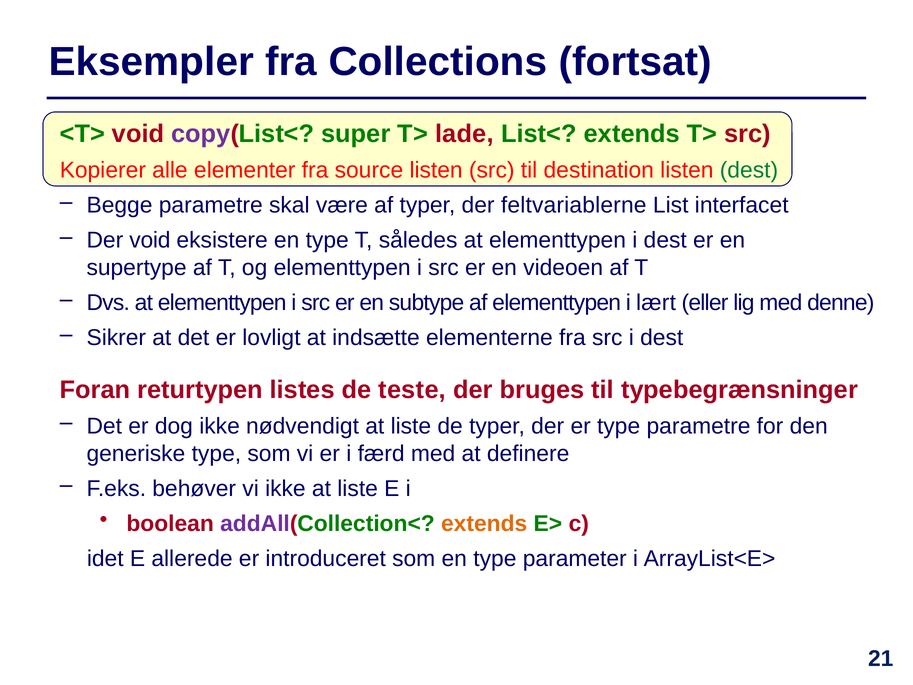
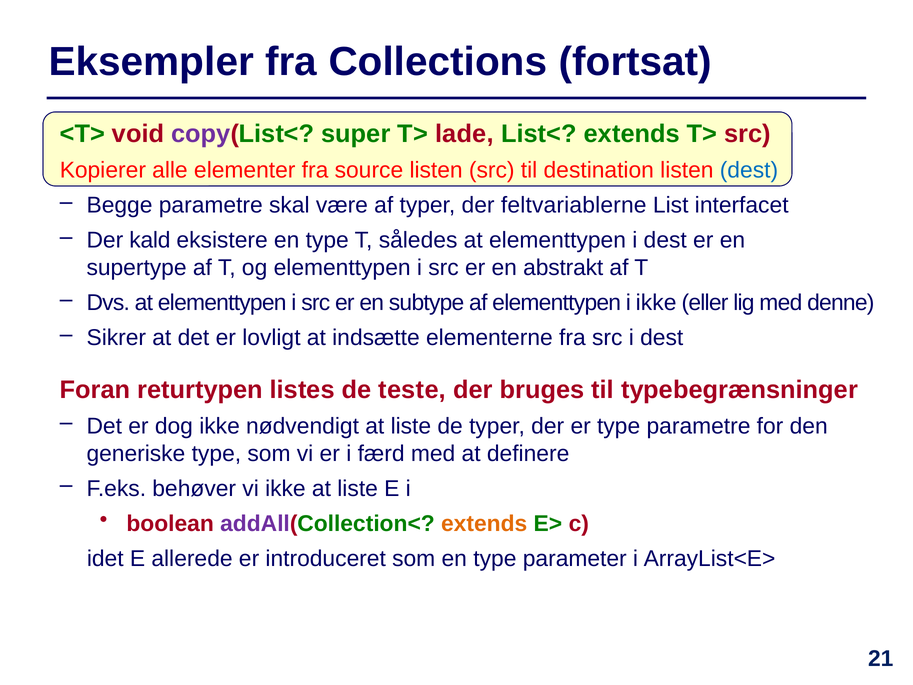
dest at (749, 170) colour: green -> blue
Der void: void -> kald
videoen: videoen -> abstrakt
i lært: lært -> ikke
